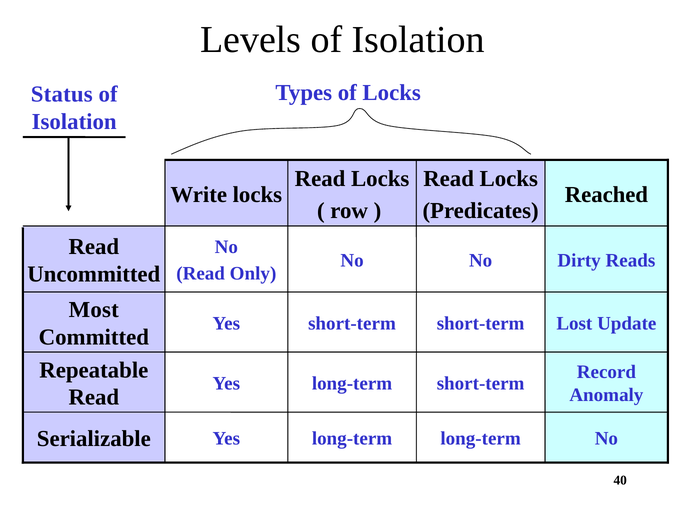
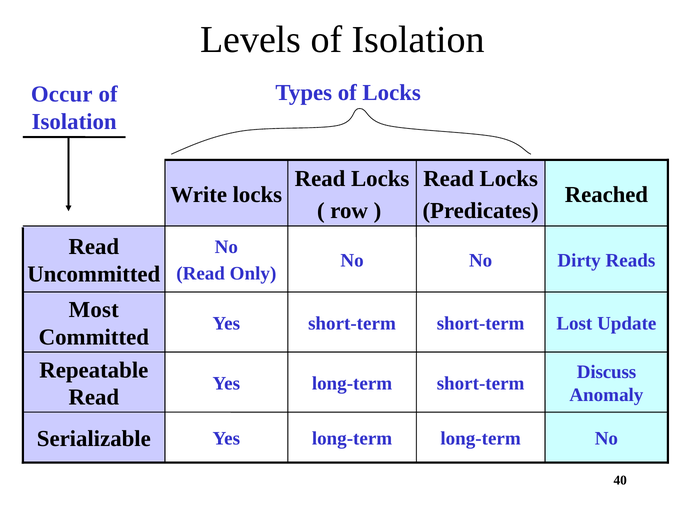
Status: Status -> Occur
Record: Record -> Discuss
